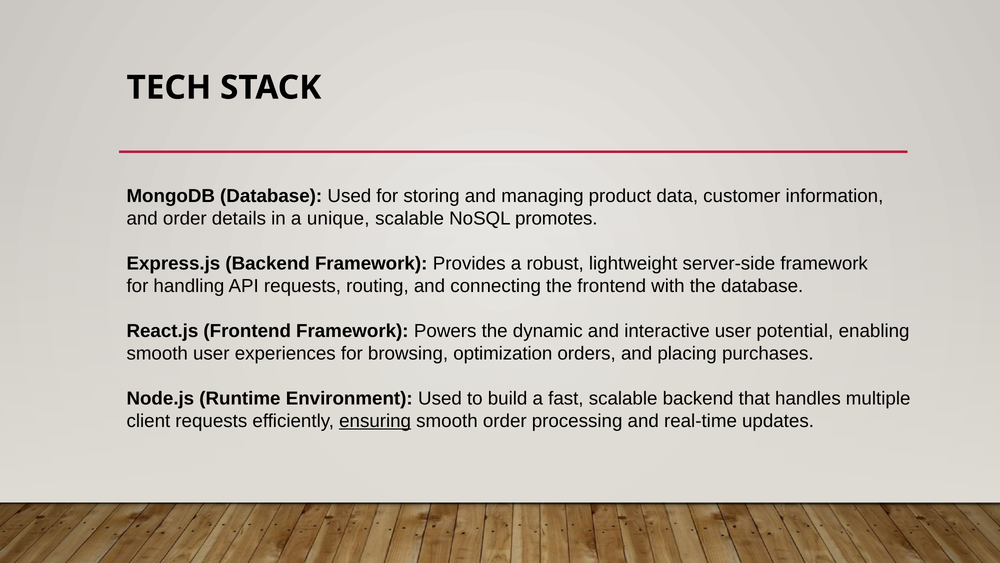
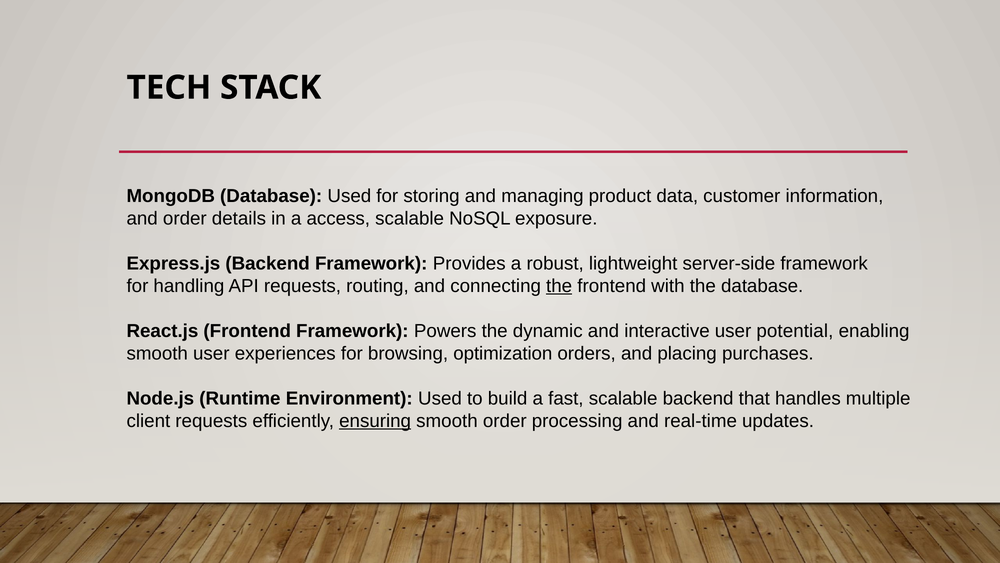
unique: unique -> access
promotes: promotes -> exposure
the at (559, 286) underline: none -> present
